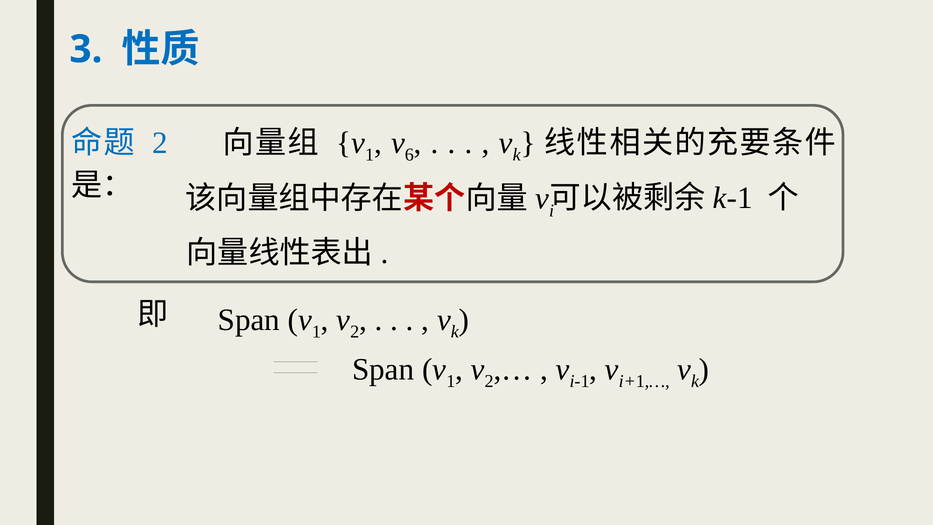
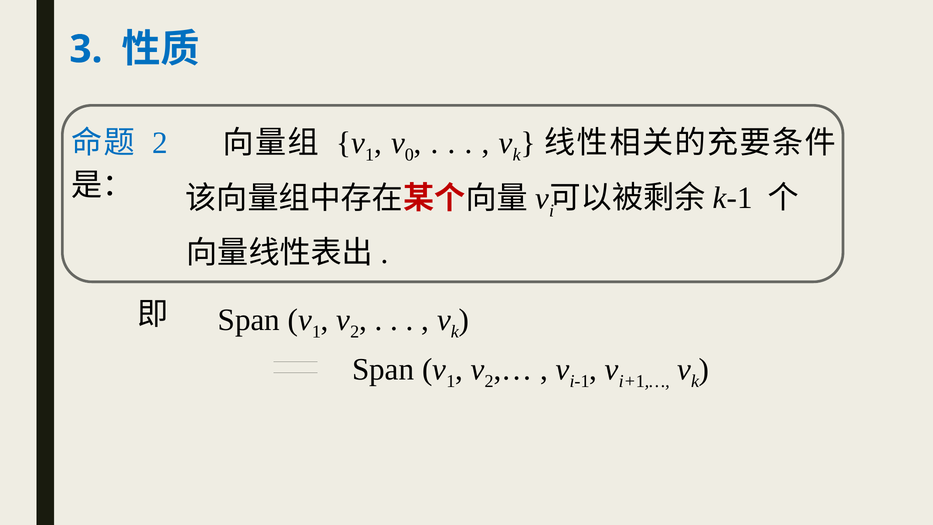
6: 6 -> 0
